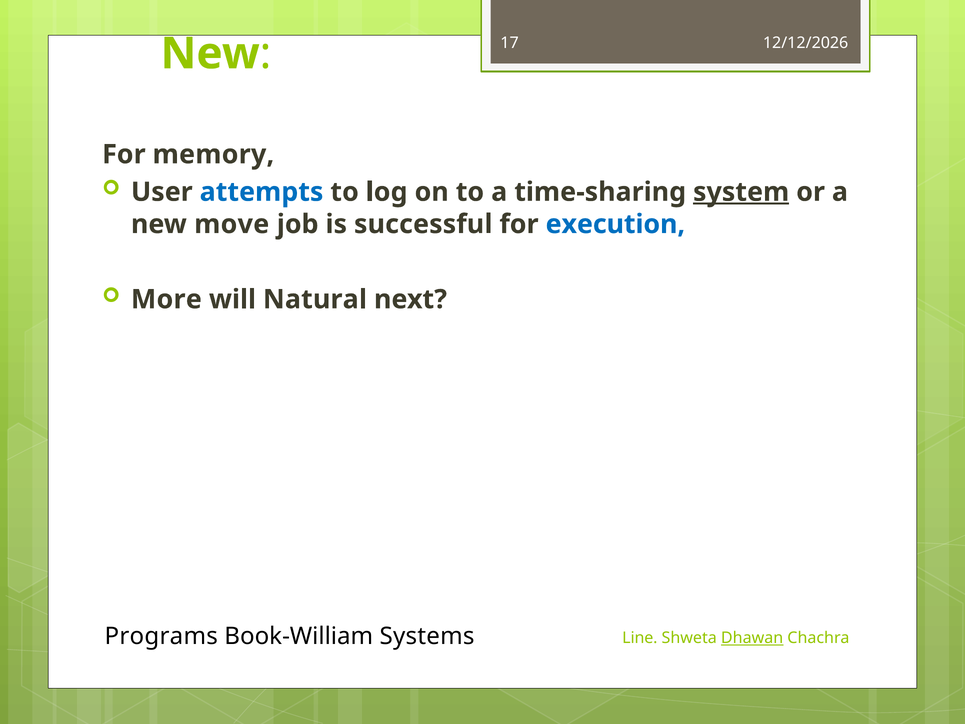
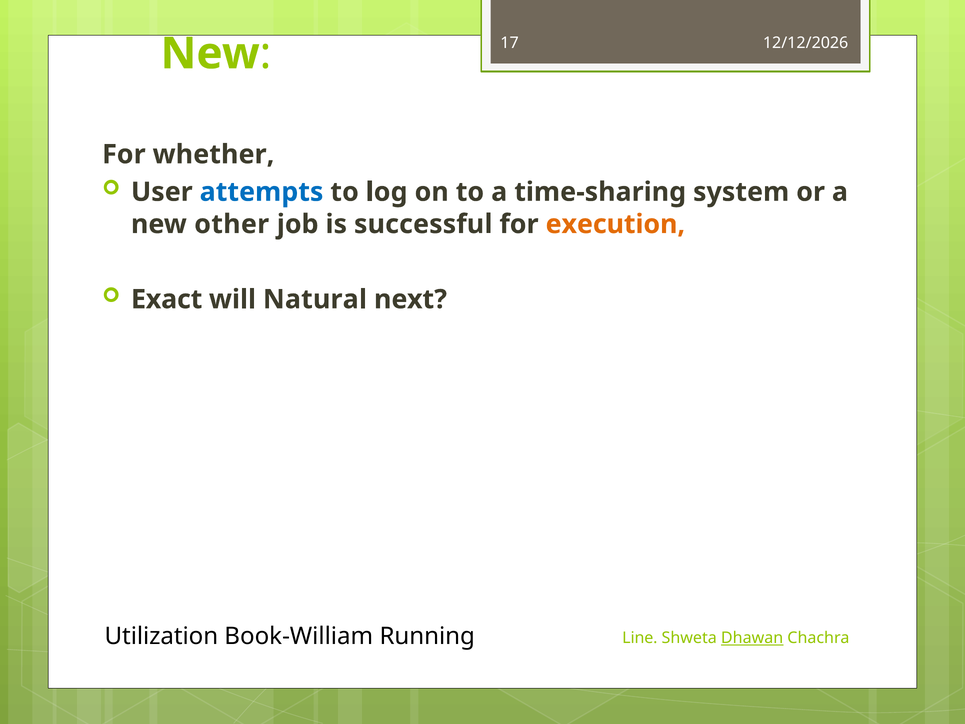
memory: memory -> whether
system underline: present -> none
move: move -> other
execution colour: blue -> orange
More: More -> Exact
Programs: Programs -> Utilization
Systems: Systems -> Running
